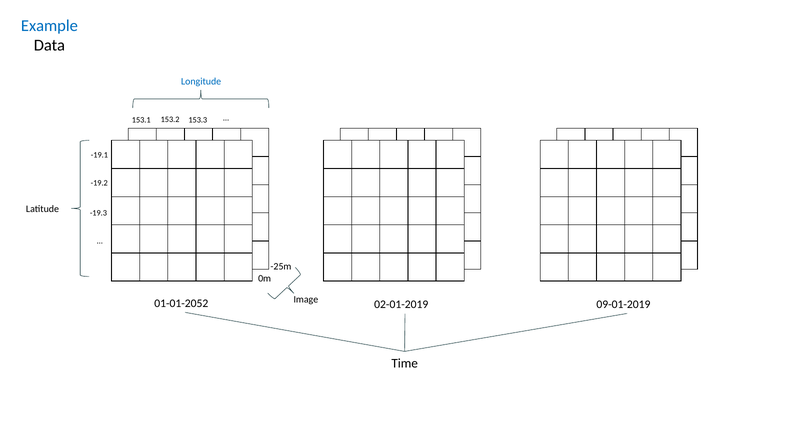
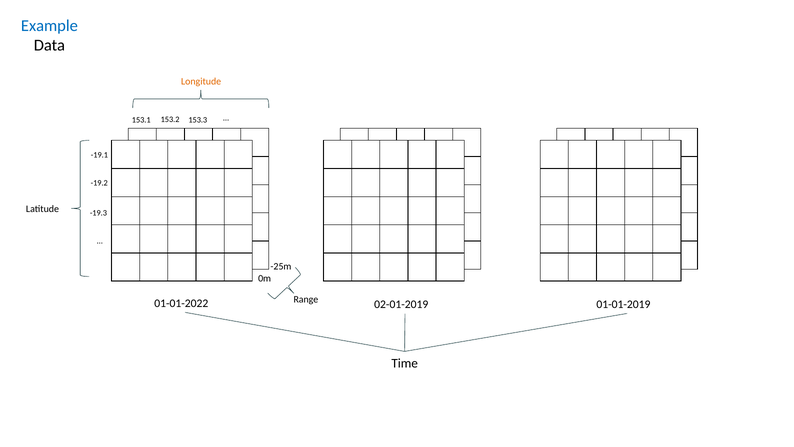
Longitude colour: blue -> orange
Image: Image -> Range
01-01-2052: 01-01-2052 -> 01-01-2022
09-01-2019: 09-01-2019 -> 01-01-2019
